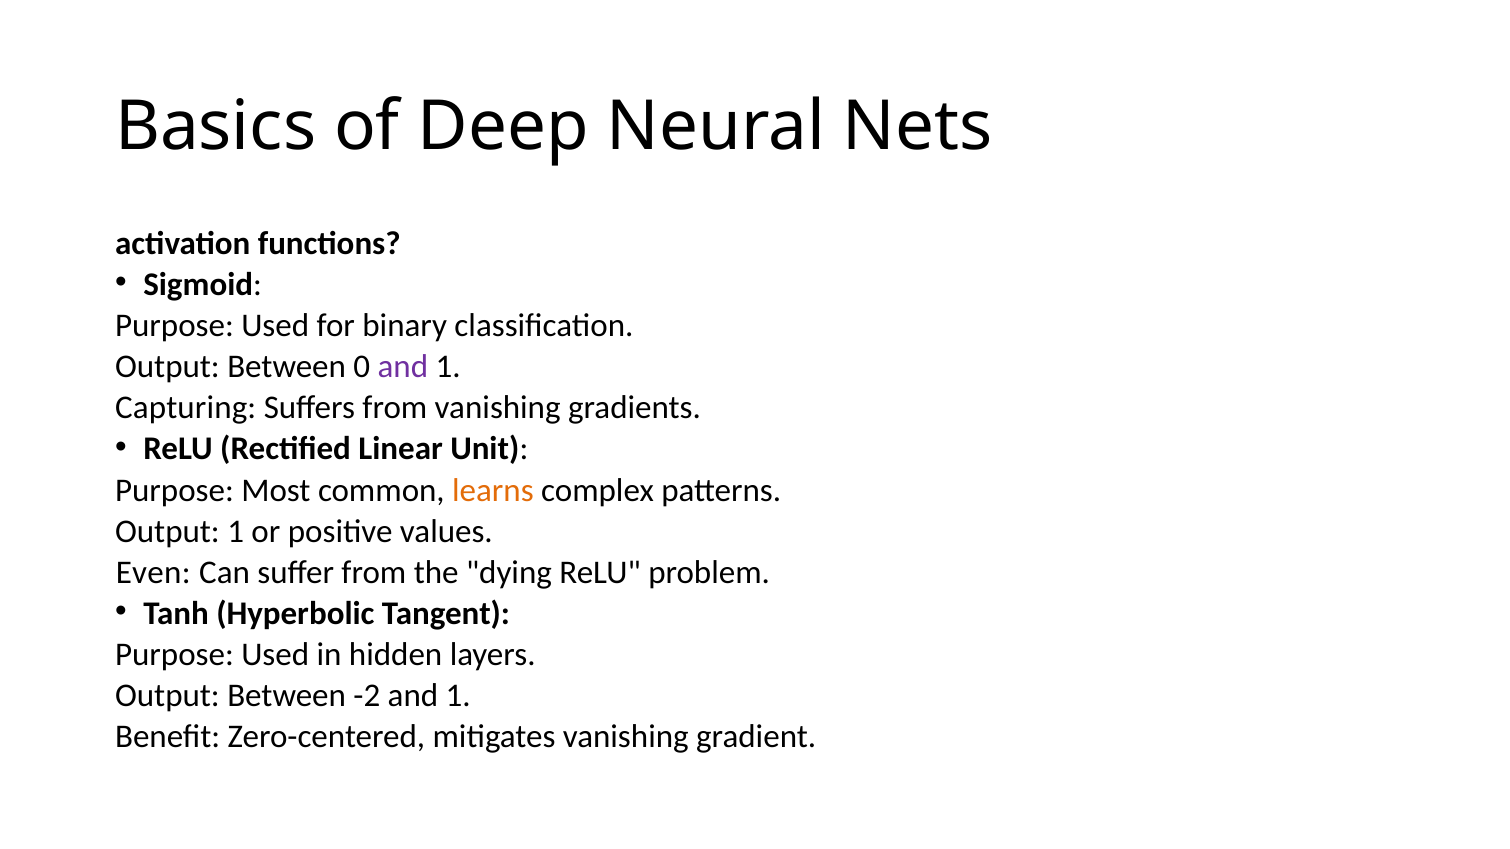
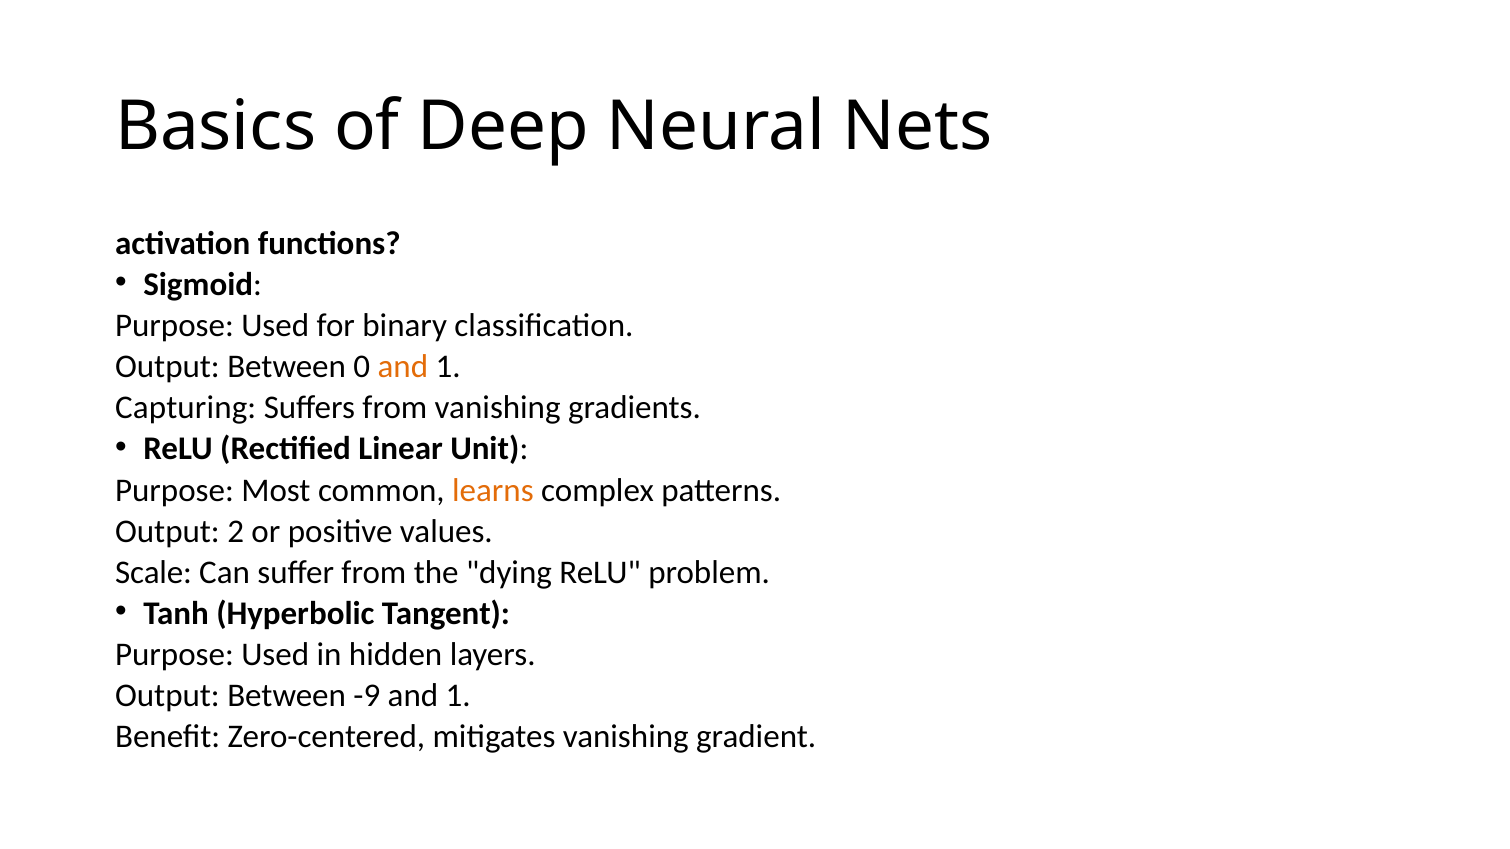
and at (403, 367) colour: purple -> orange
Output 1: 1 -> 2
Even: Even -> Scale
-2: -2 -> -9
